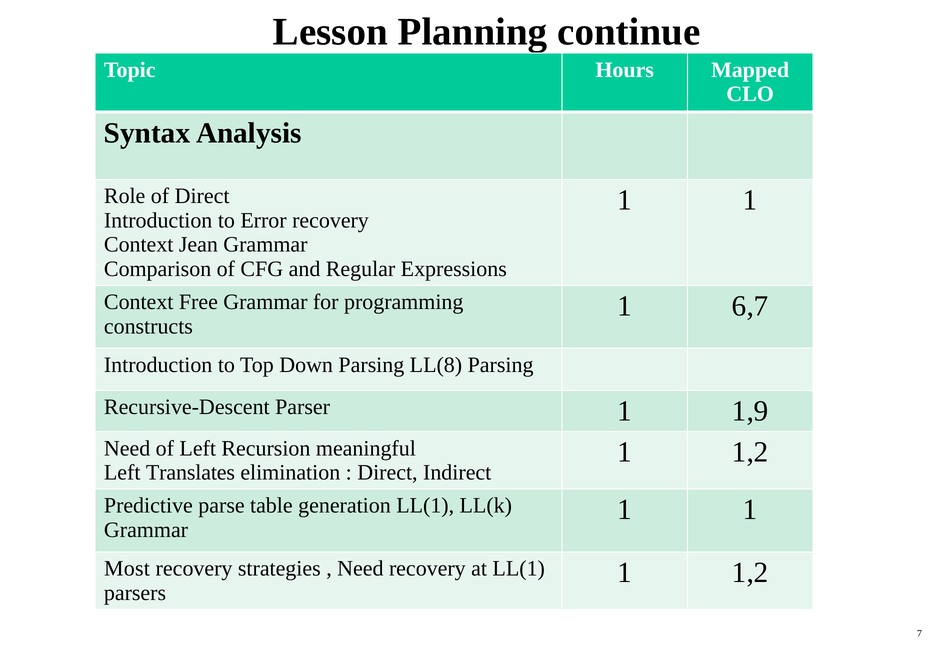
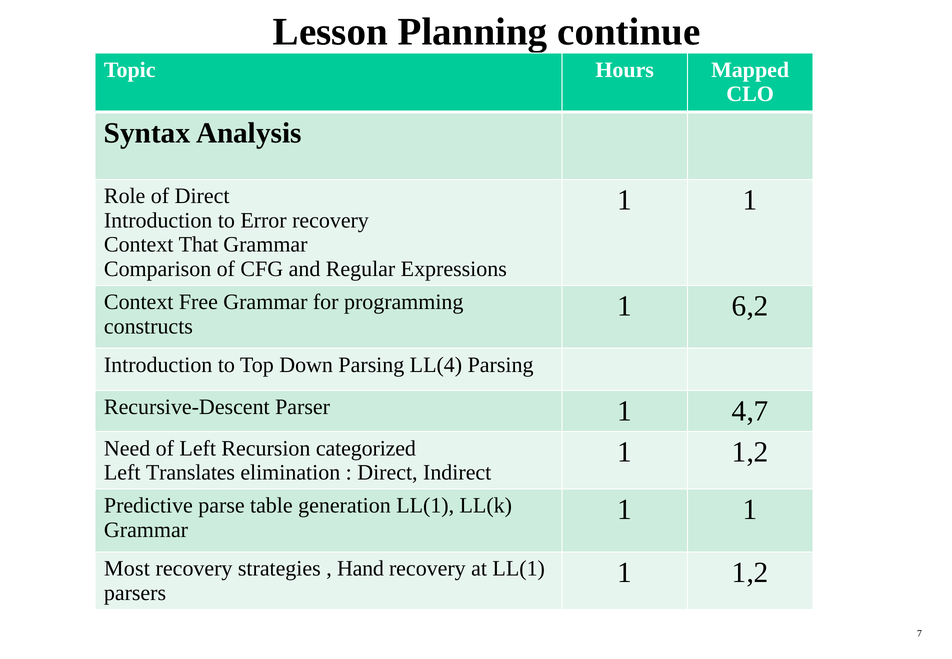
Jean: Jean -> That
6,7: 6,7 -> 6,2
LL(8: LL(8 -> LL(4
1,9: 1,9 -> 4,7
meaningful: meaningful -> categorized
Need at (360, 569): Need -> Hand
